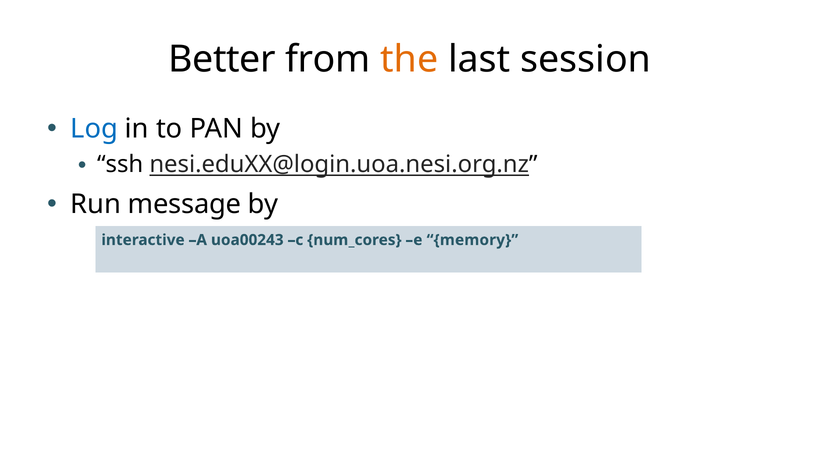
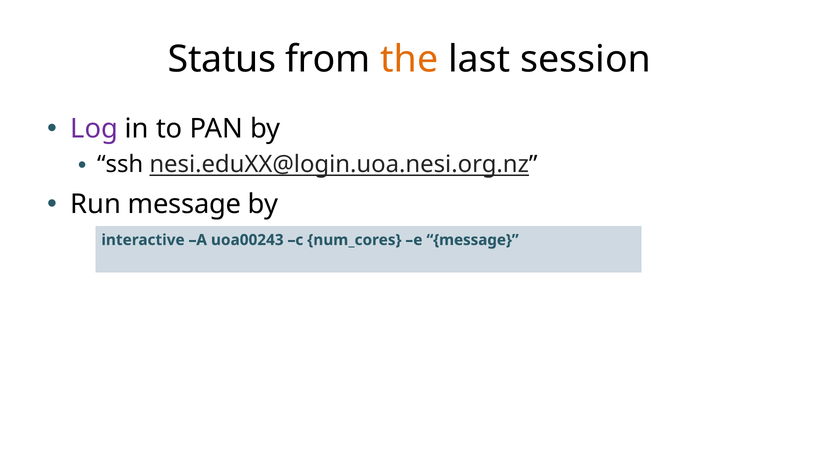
Better: Better -> Status
Log colour: blue -> purple
e memory: memory -> message
